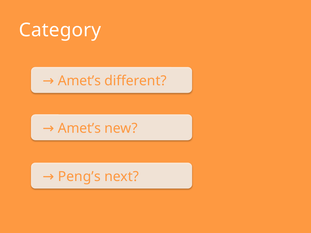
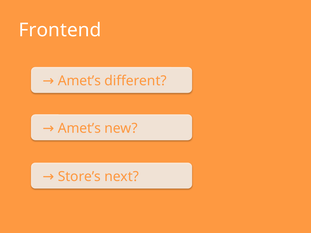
Category: Category -> Frontend
Peng’s: Peng’s -> Store’s
